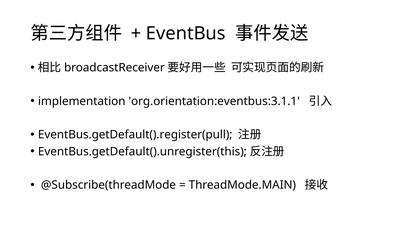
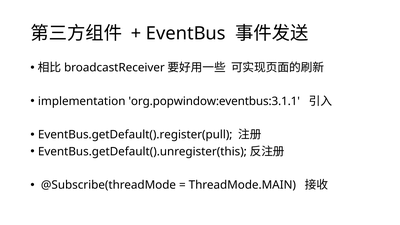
org.orientation:eventbus:3.1.1: org.orientation:eventbus:3.1.1 -> org.popwindow:eventbus:3.1.1
